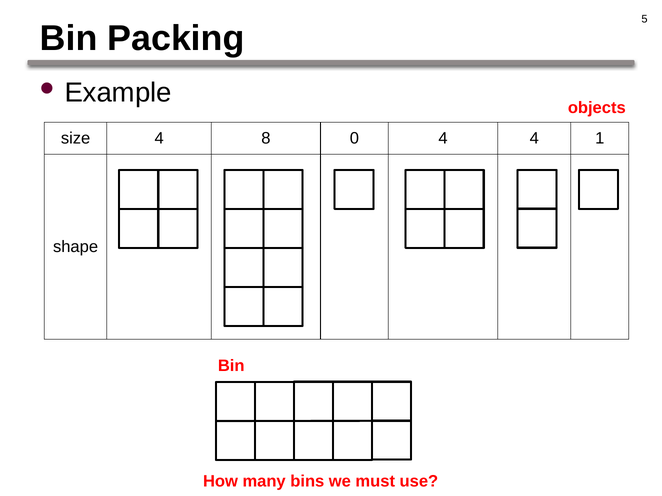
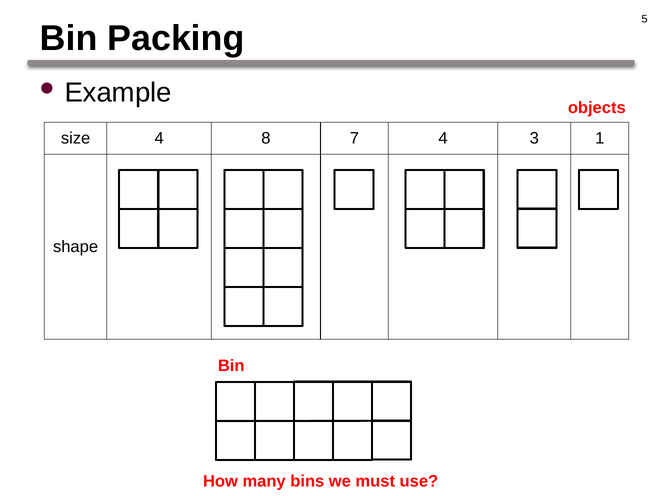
0: 0 -> 7
4 4: 4 -> 3
